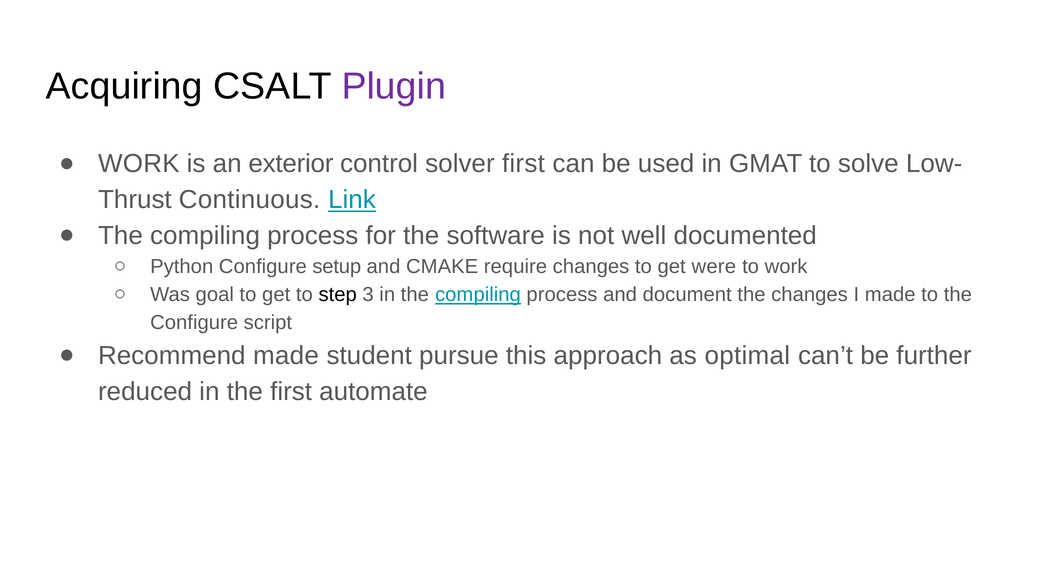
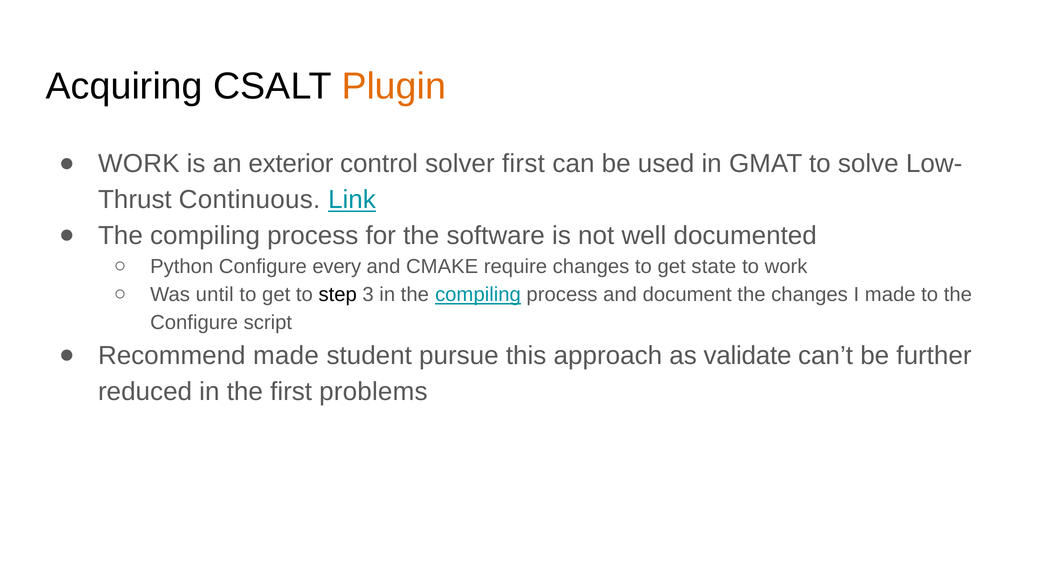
Plugin colour: purple -> orange
setup: setup -> every
were: were -> state
goal: goal -> until
optimal: optimal -> validate
automate: automate -> problems
